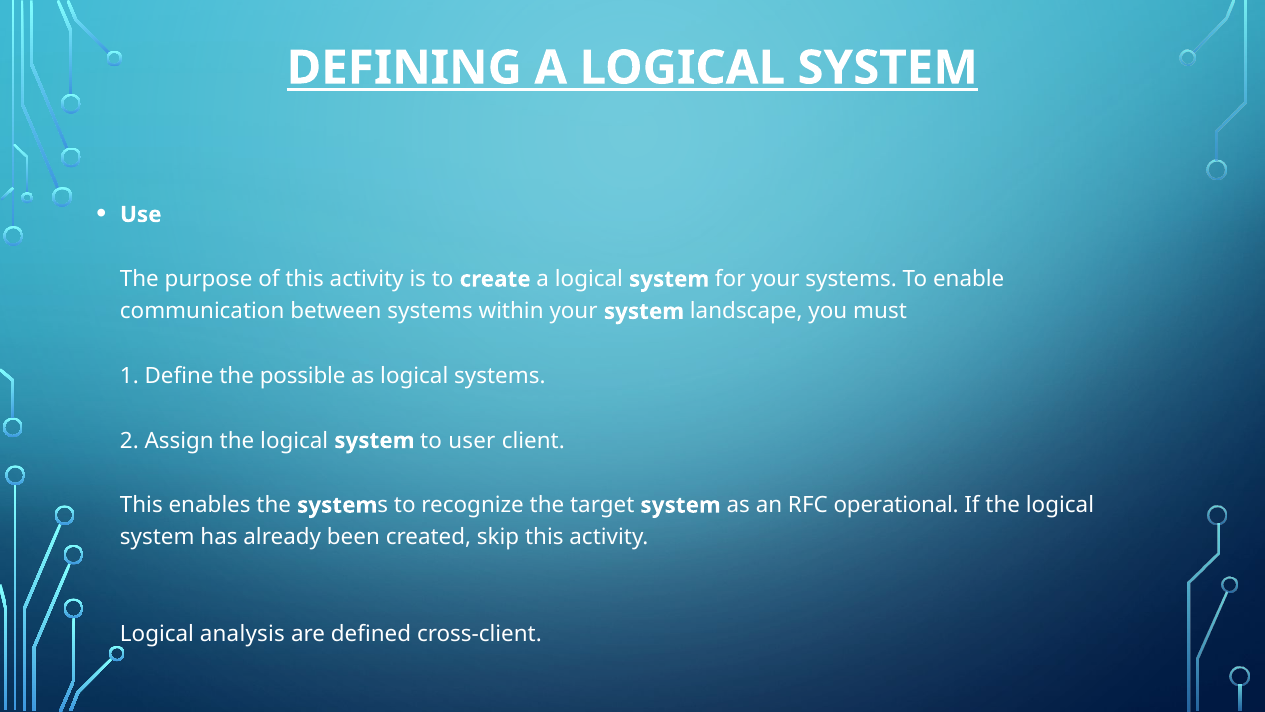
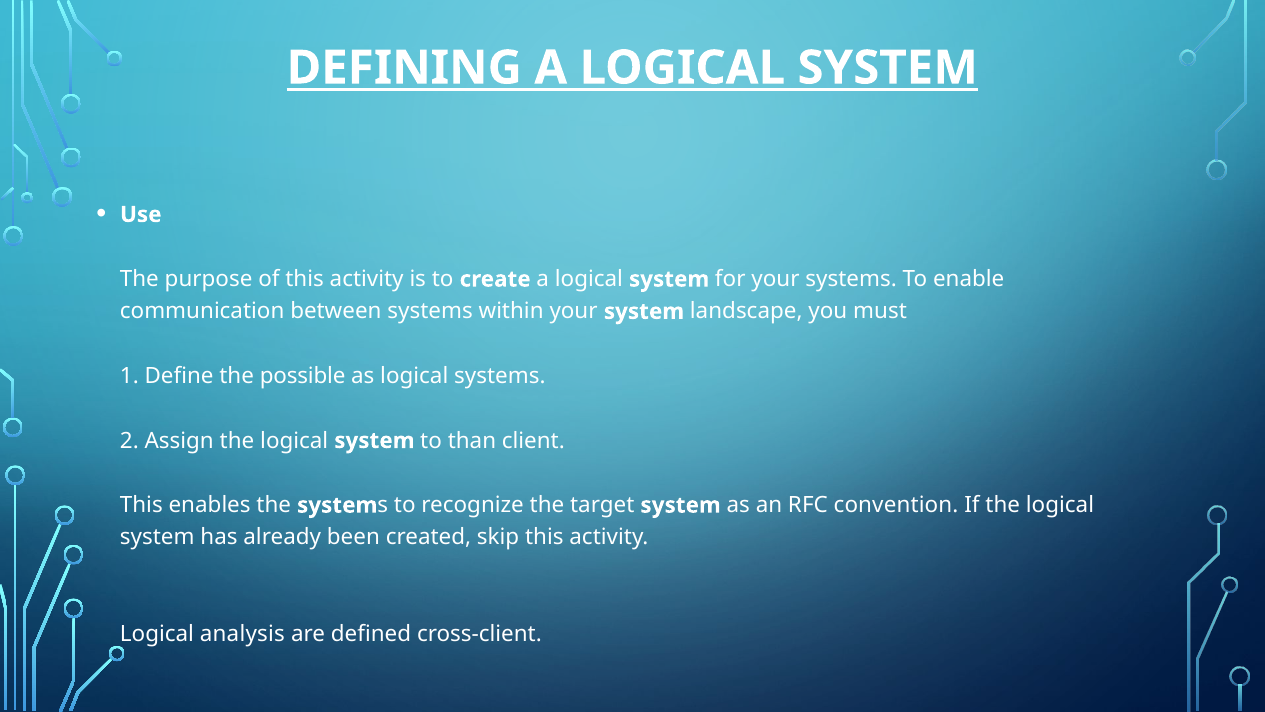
user: user -> than
operational: operational -> convention
